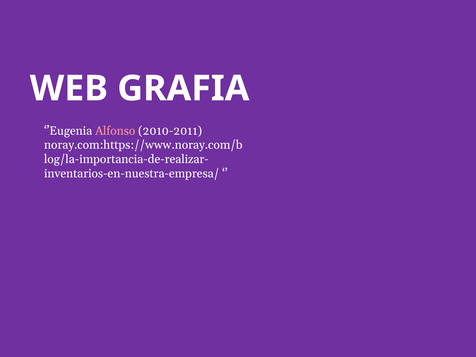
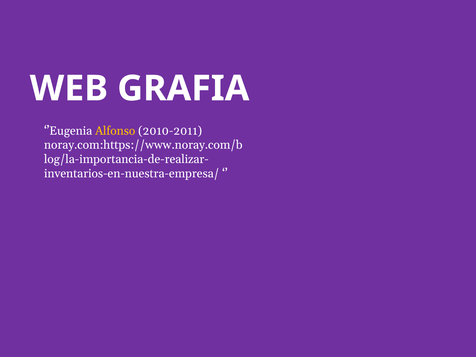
Alfonso colour: pink -> yellow
